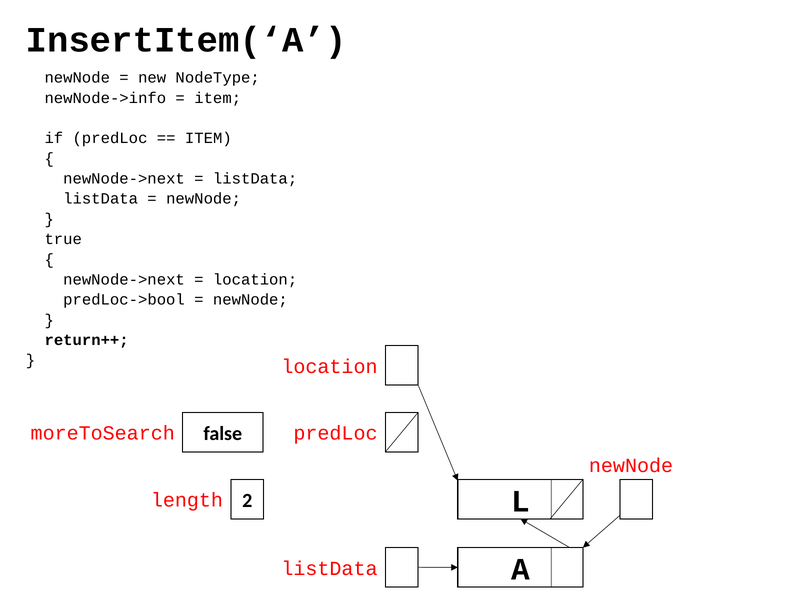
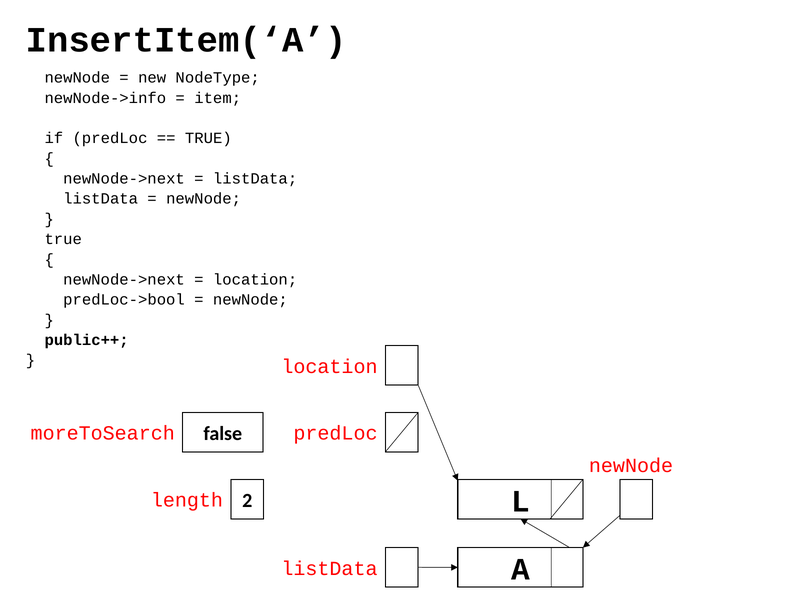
ITEM at (208, 138): ITEM -> TRUE
return++: return++ -> public++
